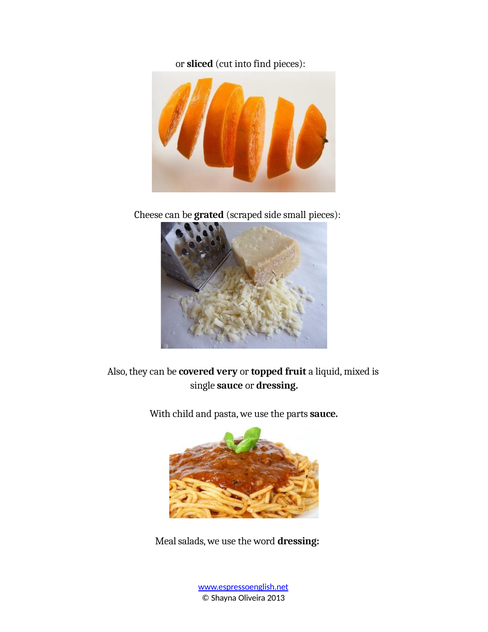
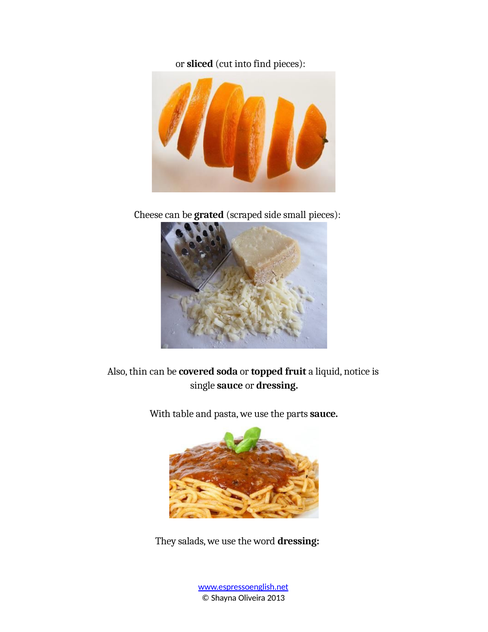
they: they -> thin
very: very -> soda
mixed: mixed -> notice
child: child -> table
Meal: Meal -> They
